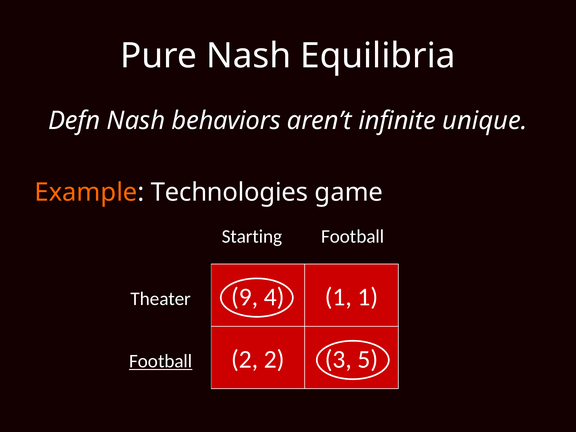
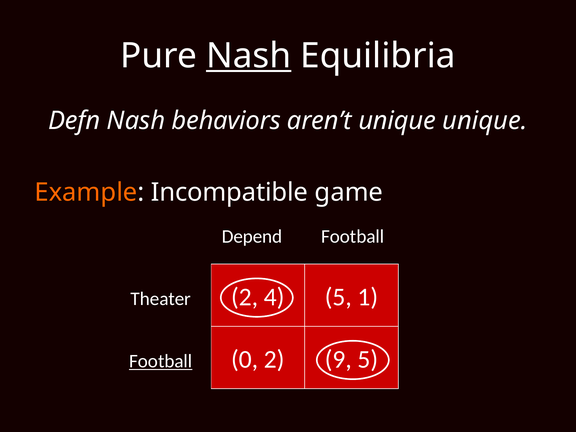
Nash at (249, 56) underline: none -> present
aren’t infinite: infinite -> unique
Technologies: Technologies -> Incompatible
Starting: Starting -> Depend
9 at (245, 297): 9 -> 2
4 1: 1 -> 5
2 at (245, 359): 2 -> 0
3: 3 -> 9
